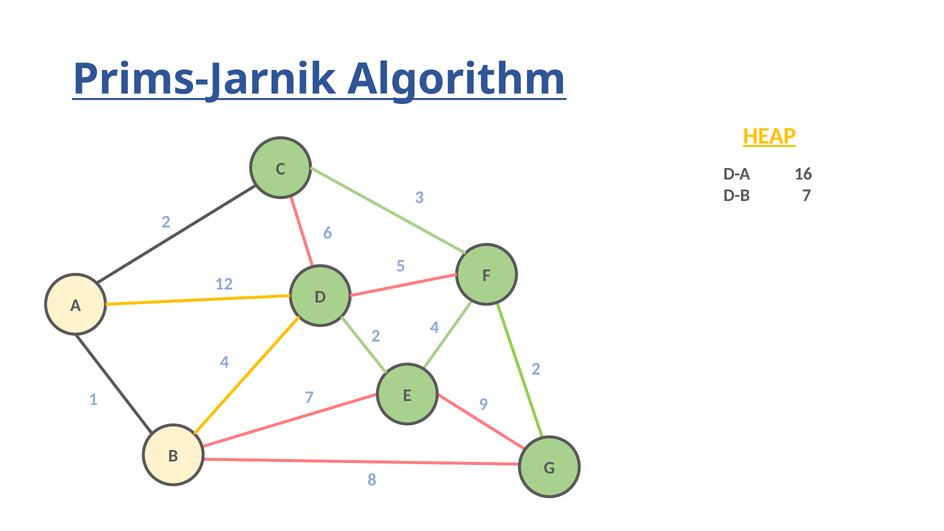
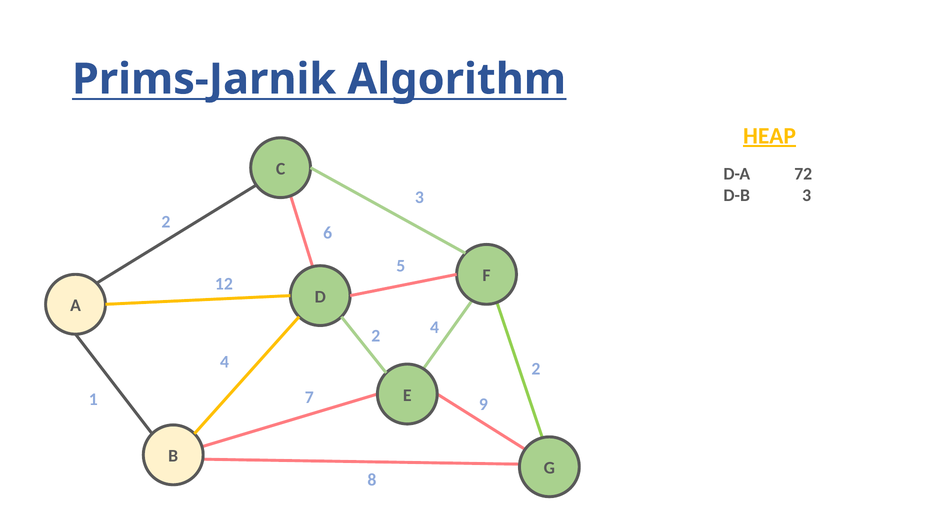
16: 16 -> 72
D-B 7: 7 -> 3
